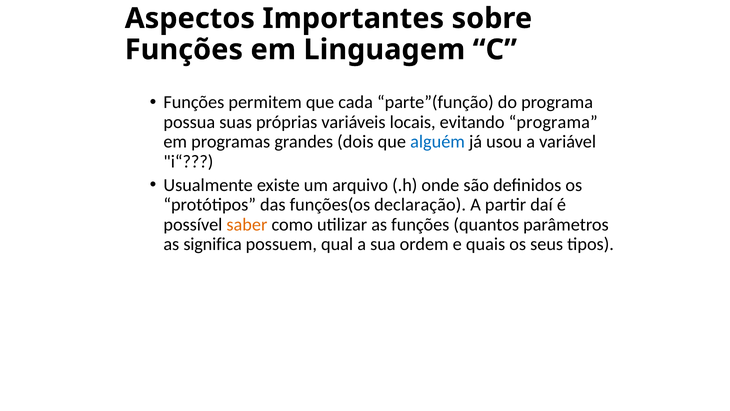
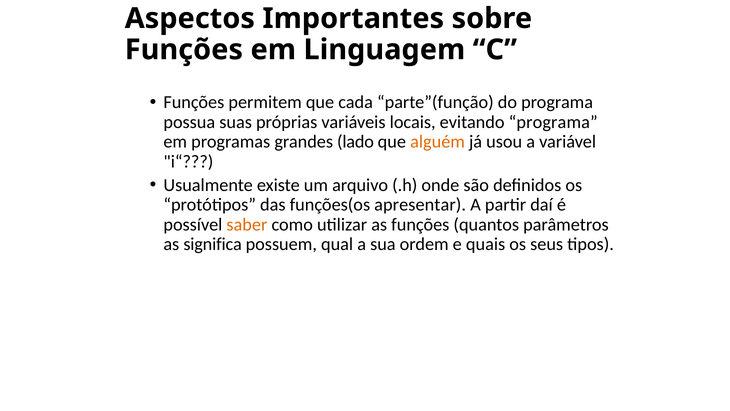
dois: dois -> lado
alguém colour: blue -> orange
declaração: declaração -> apresentar
